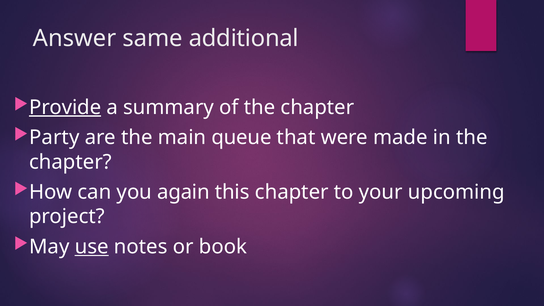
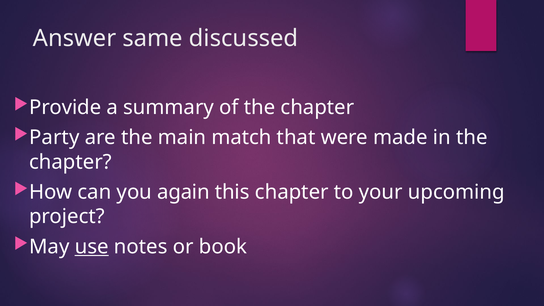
additional: additional -> discussed
Provide underline: present -> none
queue: queue -> match
